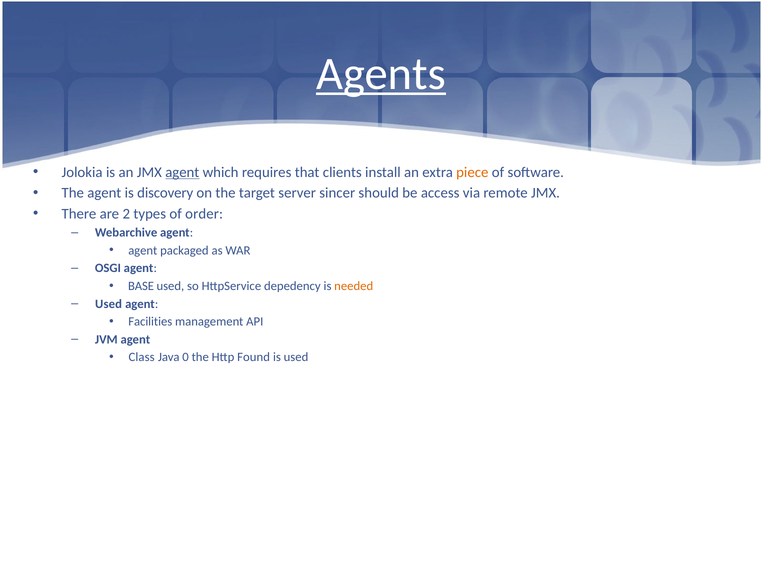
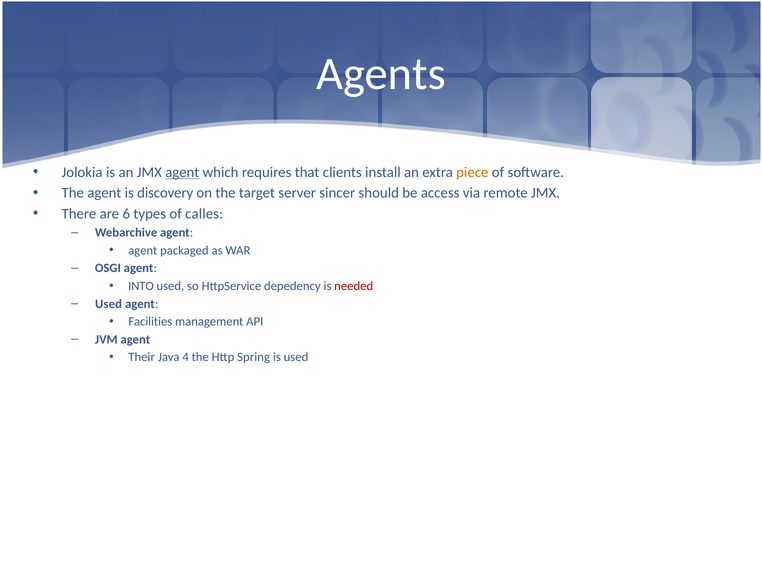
Agents underline: present -> none
2: 2 -> 6
order: order -> calles
BASE: BASE -> INTO
needed colour: orange -> red
Class: Class -> Their
0: 0 -> 4
Found: Found -> Spring
